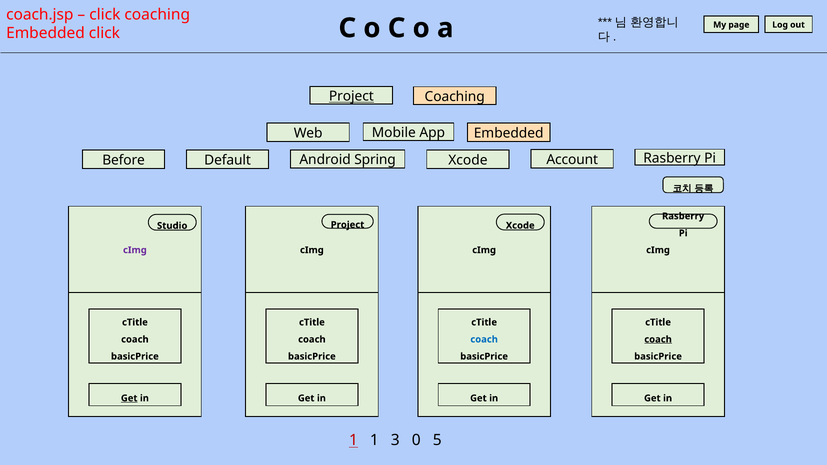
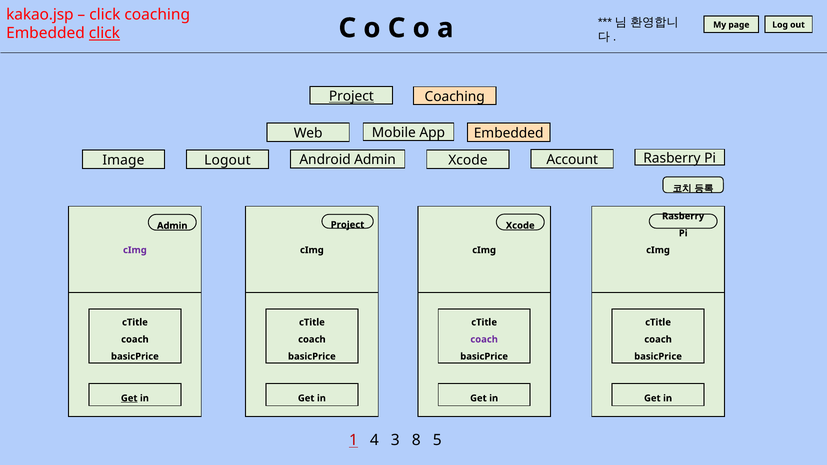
coach.jsp: coach.jsp -> kakao.jsp
click at (104, 33) underline: none -> present
Before: Before -> Image
Default: Default -> Logout
Android Spring: Spring -> Admin
Studio at (172, 226): Studio -> Admin
coach at (484, 339) colour: blue -> purple
coach at (658, 339) underline: present -> none
1 1: 1 -> 4
0: 0 -> 8
